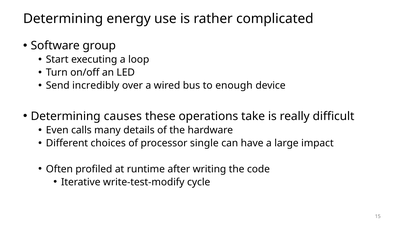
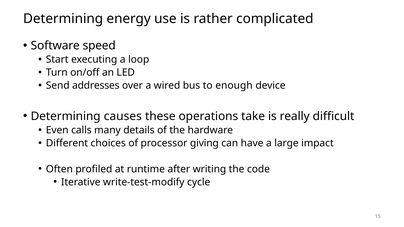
group: group -> speed
incredibly: incredibly -> addresses
single: single -> giving
